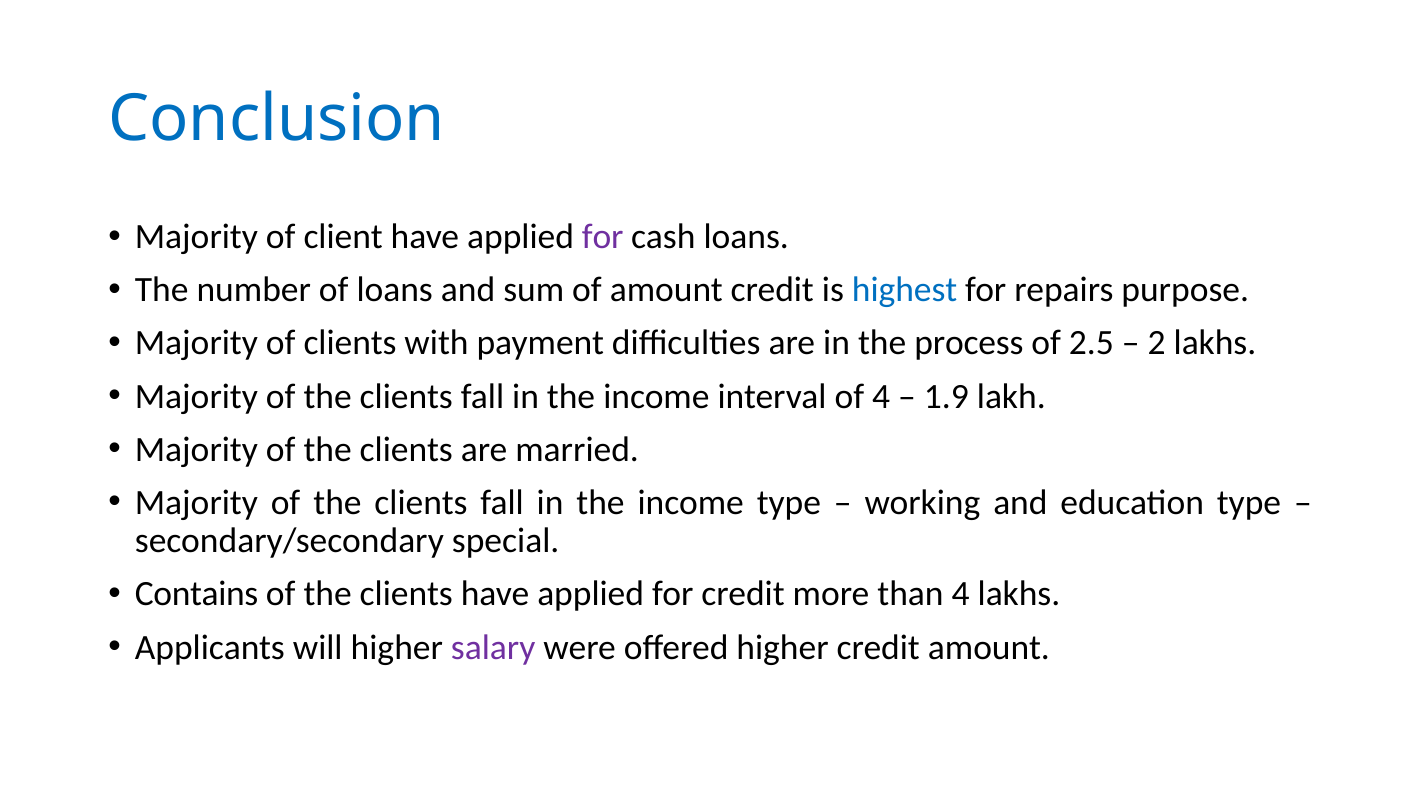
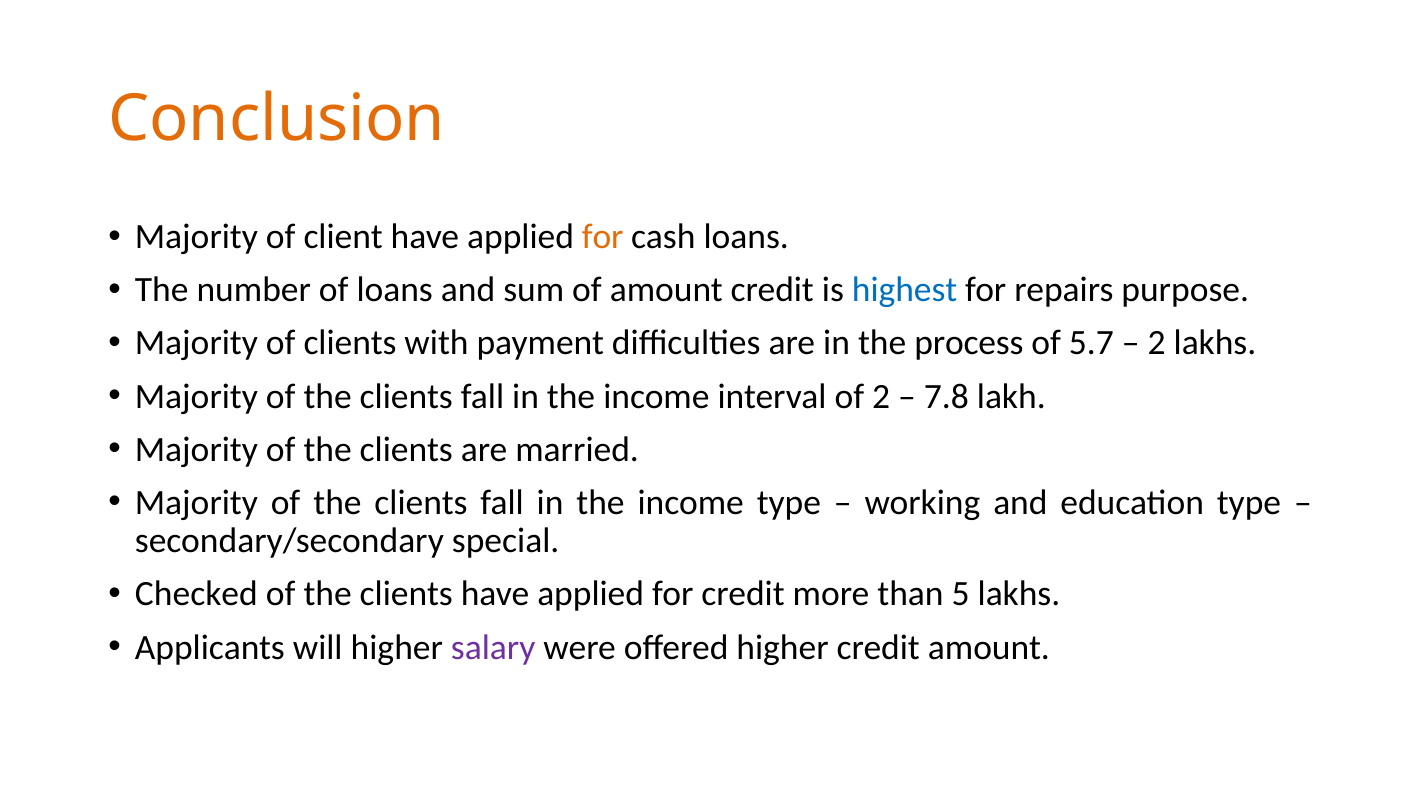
Conclusion colour: blue -> orange
for at (603, 237) colour: purple -> orange
2.5: 2.5 -> 5.7
of 4: 4 -> 2
1.9: 1.9 -> 7.8
Contains: Contains -> Checked
than 4: 4 -> 5
